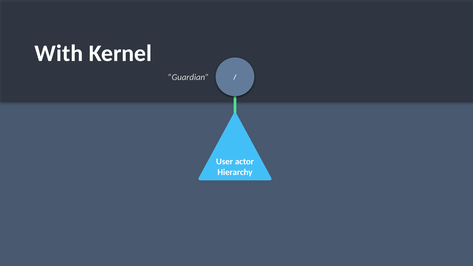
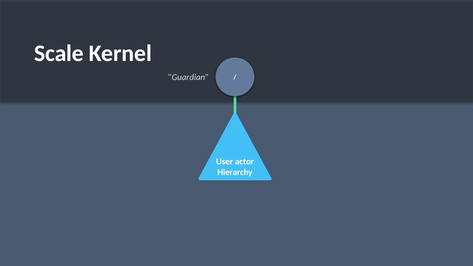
With: With -> Scale
